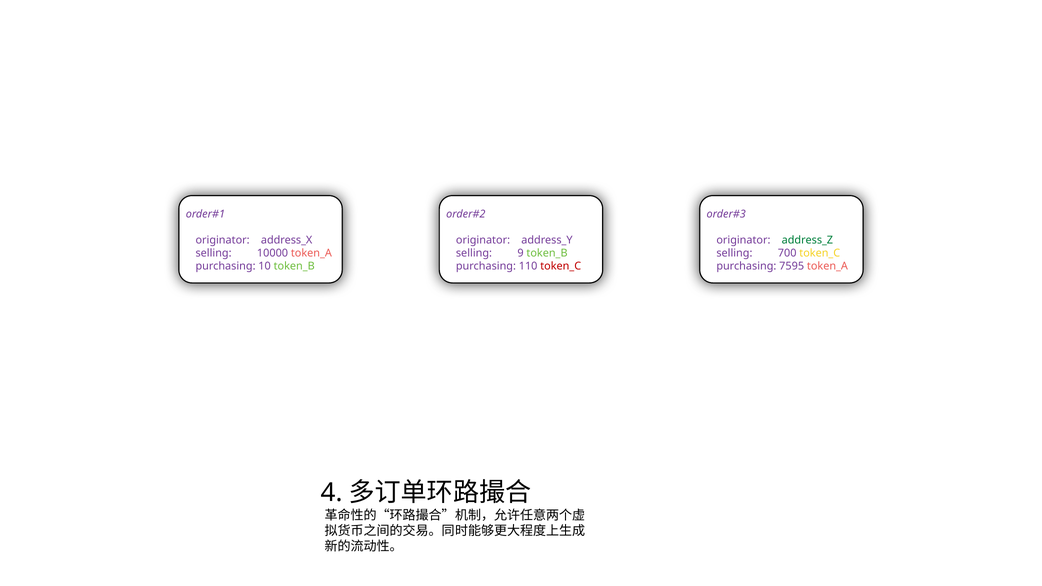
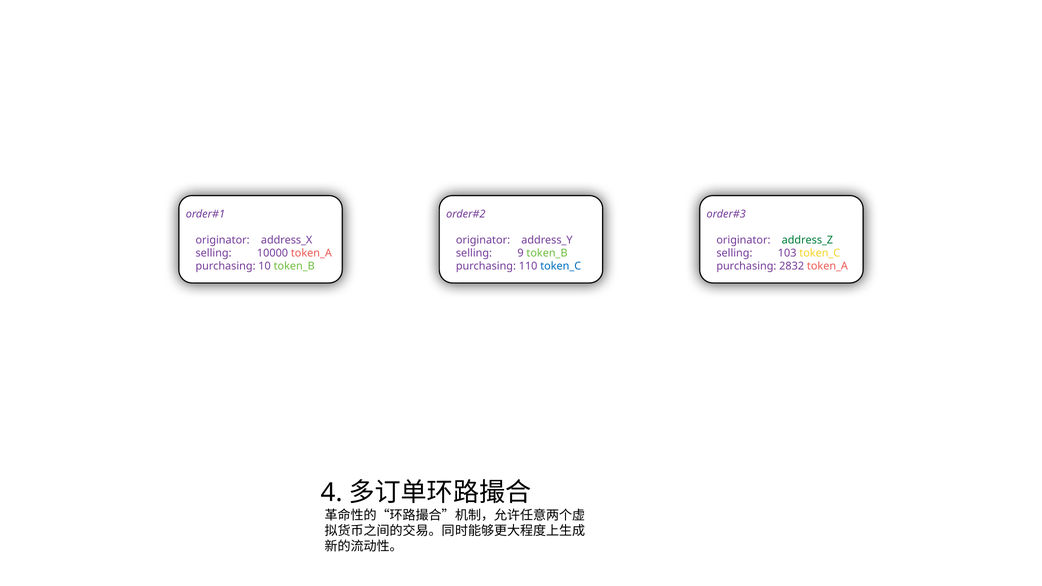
700: 700 -> 103
token_C at (561, 266) colour: red -> blue
7595: 7595 -> 2832
